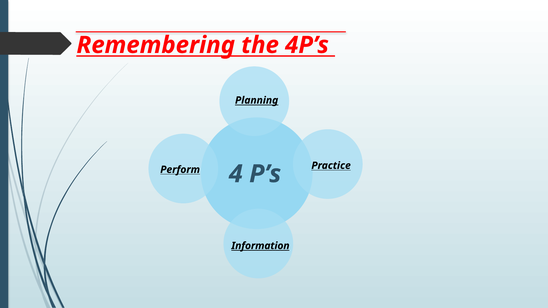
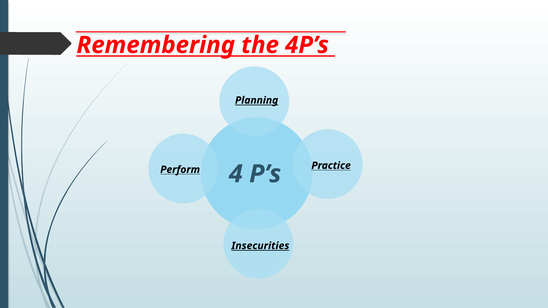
Information: Information -> Insecurities
